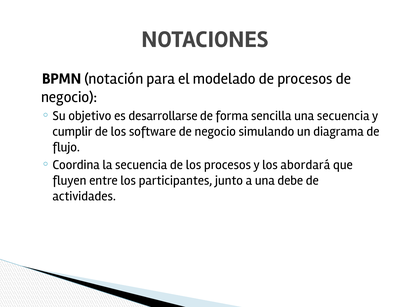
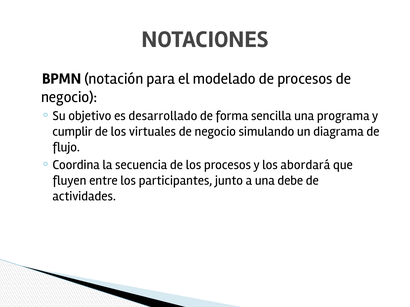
desarrollarse: desarrollarse -> desarrollado
una secuencia: secuencia -> programa
software: software -> virtuales
